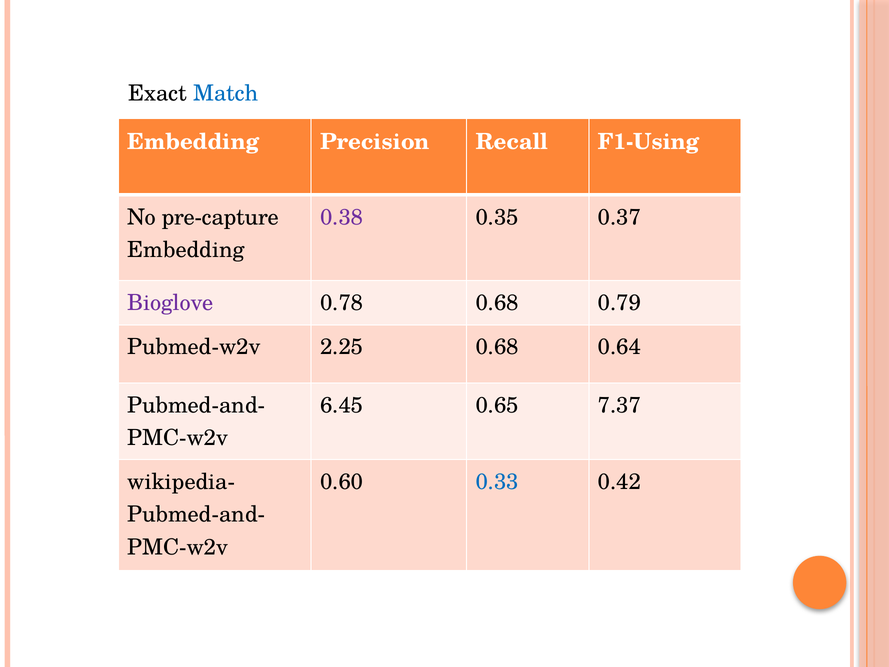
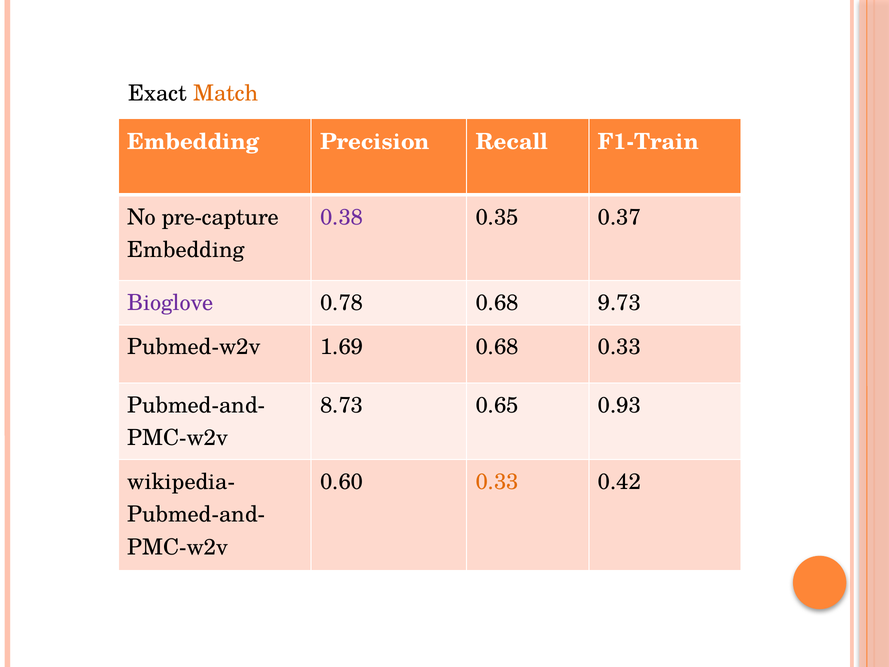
Match colour: blue -> orange
F1-Using: F1-Using -> F1-Train
0.79: 0.79 -> 9.73
2.25: 2.25 -> 1.69
0.68 0.64: 0.64 -> 0.33
6.45: 6.45 -> 8.73
7.37: 7.37 -> 0.93
0.33 at (497, 482) colour: blue -> orange
